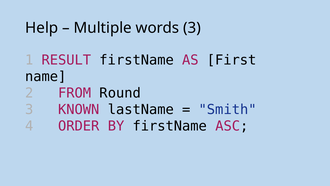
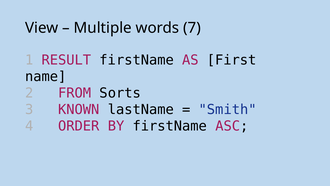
Help: Help -> View
words 3: 3 -> 7
Round: Round -> Sorts
